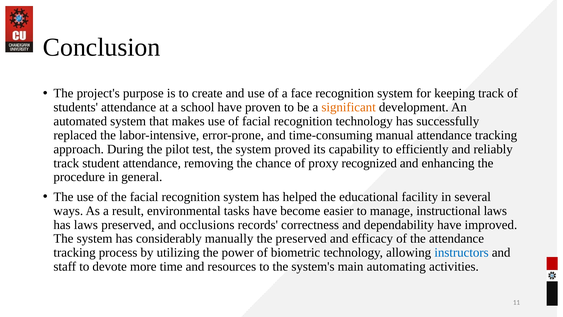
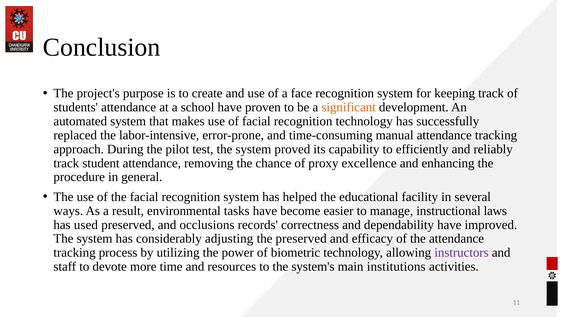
recognized: recognized -> excellence
has laws: laws -> used
manually: manually -> adjusting
instructors colour: blue -> purple
automating: automating -> institutions
